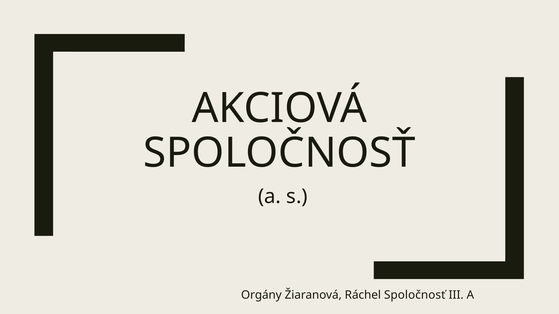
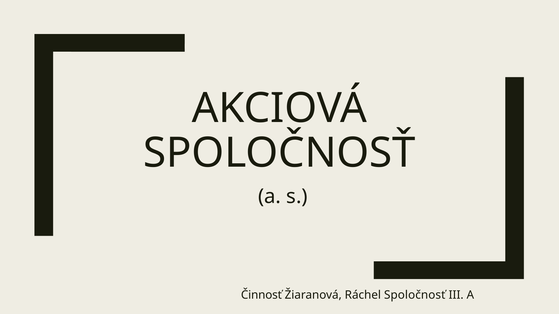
Orgány: Orgány -> Činnosť
